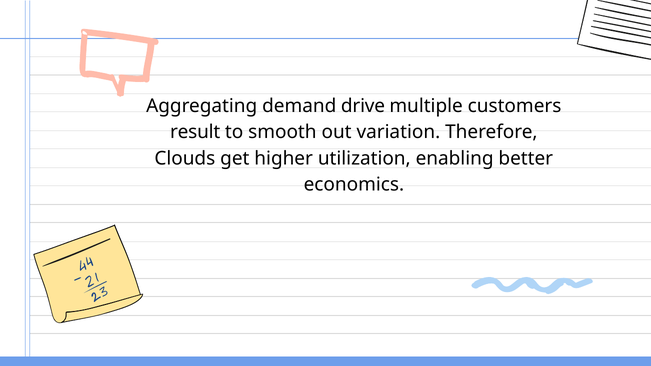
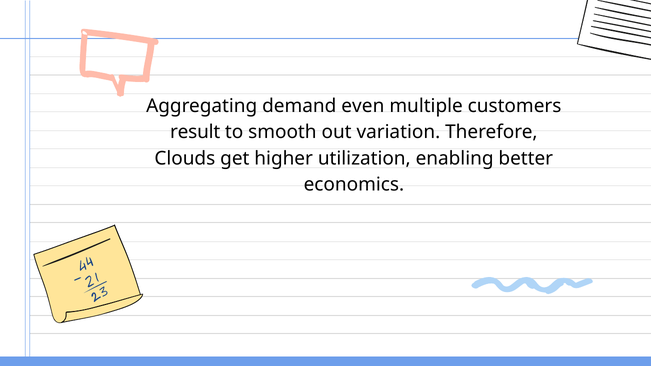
drive: drive -> even
